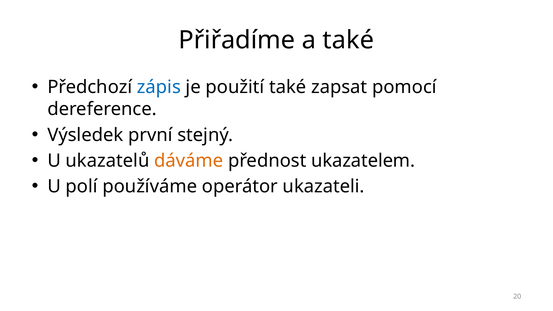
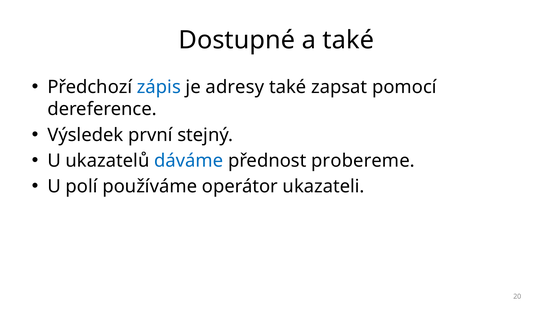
Přiřadíme: Přiřadíme -> Dostupné
použití: použití -> adresy
dáváme colour: orange -> blue
ukazatelem: ukazatelem -> probereme
